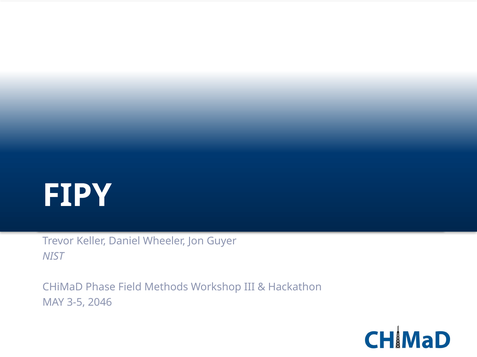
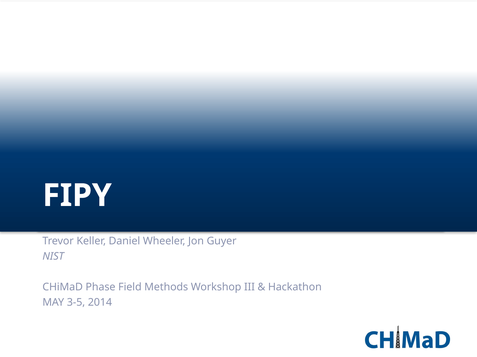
2046: 2046 -> 2014
